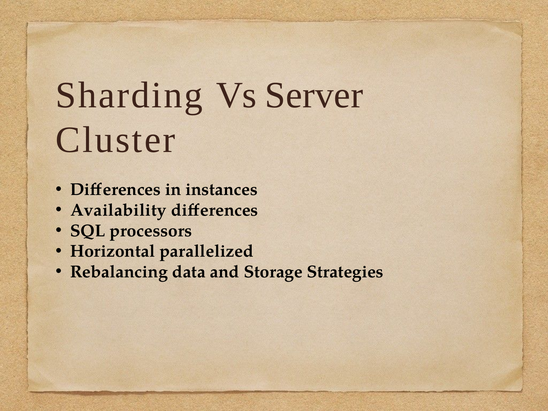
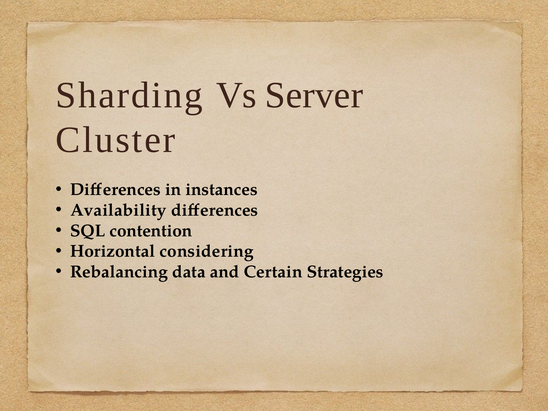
processors: processors -> contention
parallelized: parallelized -> considering
Storage: Storage -> Certain
